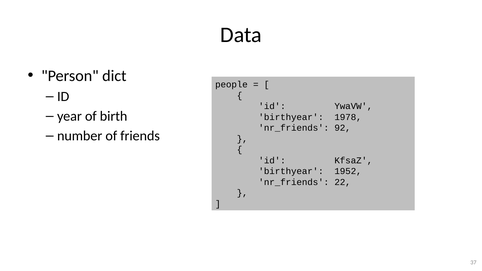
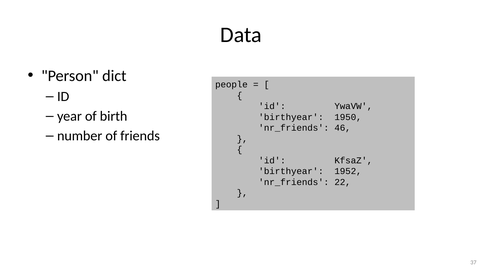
1978: 1978 -> 1950
92: 92 -> 46
